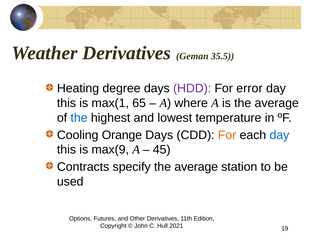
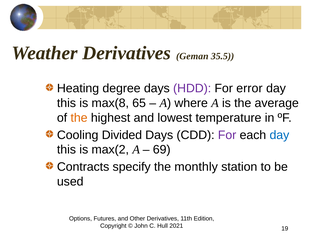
max(1: max(1 -> max(8
the at (79, 118) colour: blue -> orange
Orange: Orange -> Divided
For at (227, 135) colour: orange -> purple
max(9: max(9 -> max(2
45: 45 -> 69
specify the average: average -> monthly
